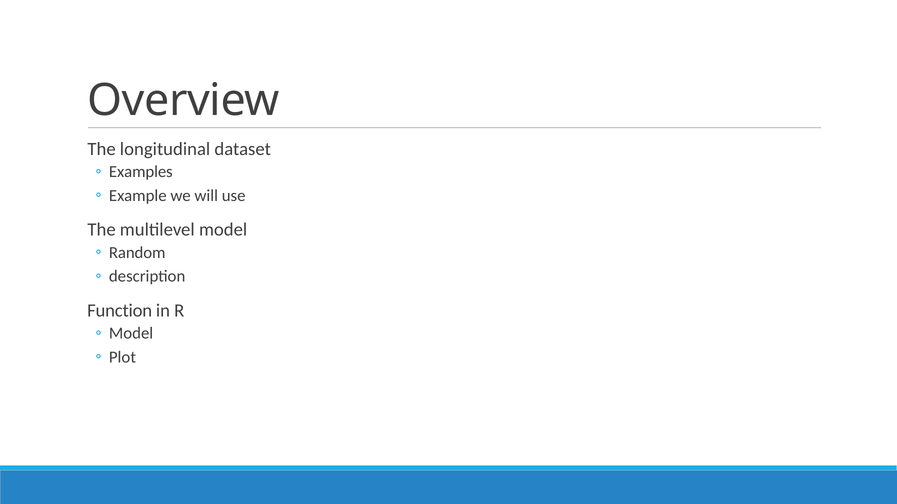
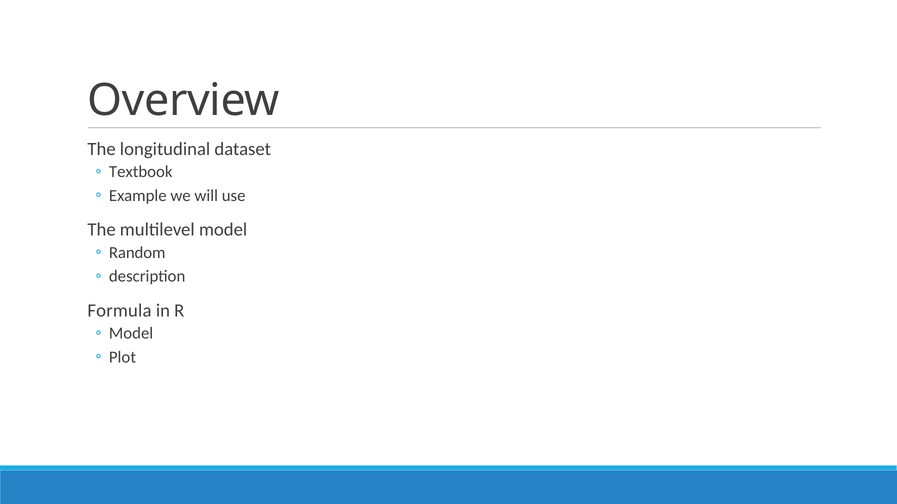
Examples: Examples -> Textbook
Function: Function -> Formula
